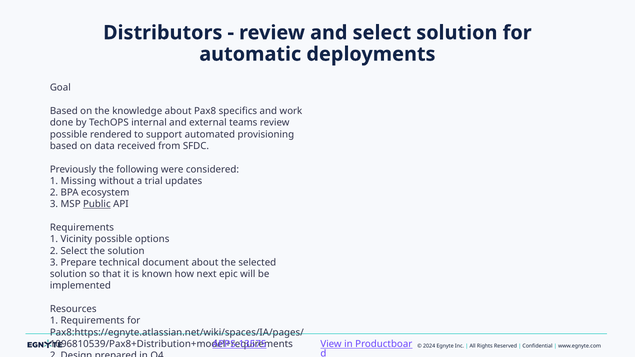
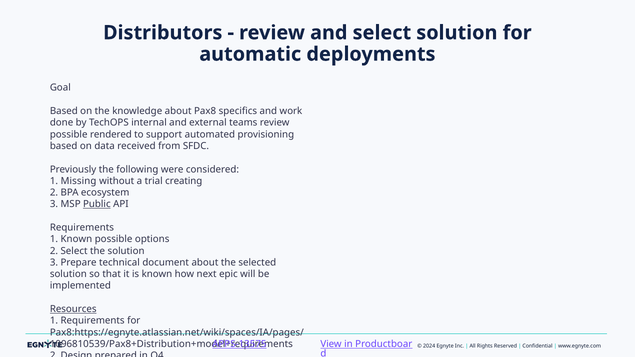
updates: updates -> creating
1 Vicinity: Vicinity -> Known
Resources underline: none -> present
